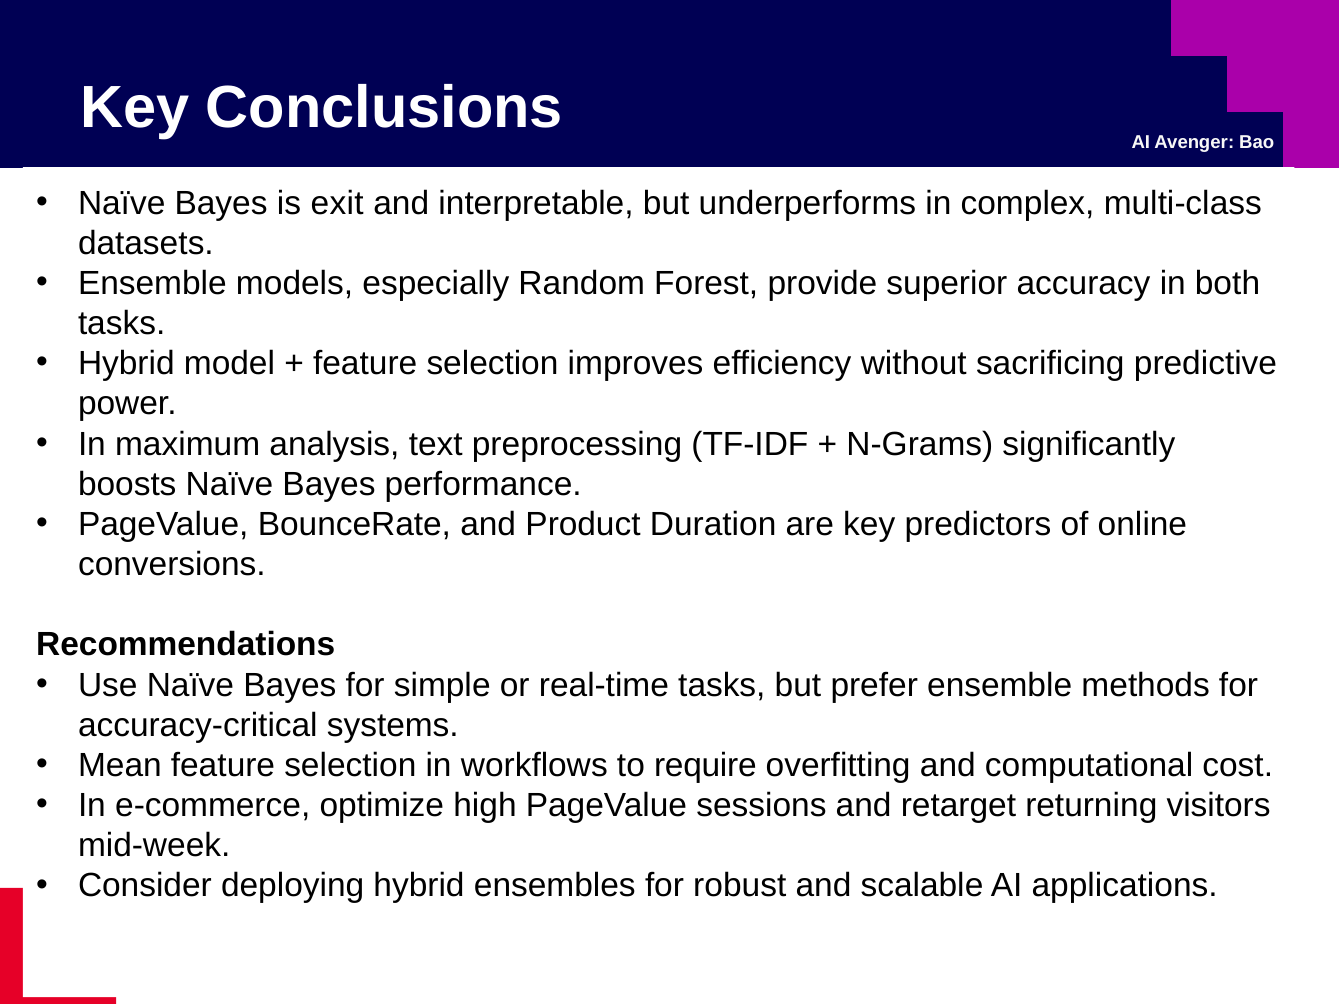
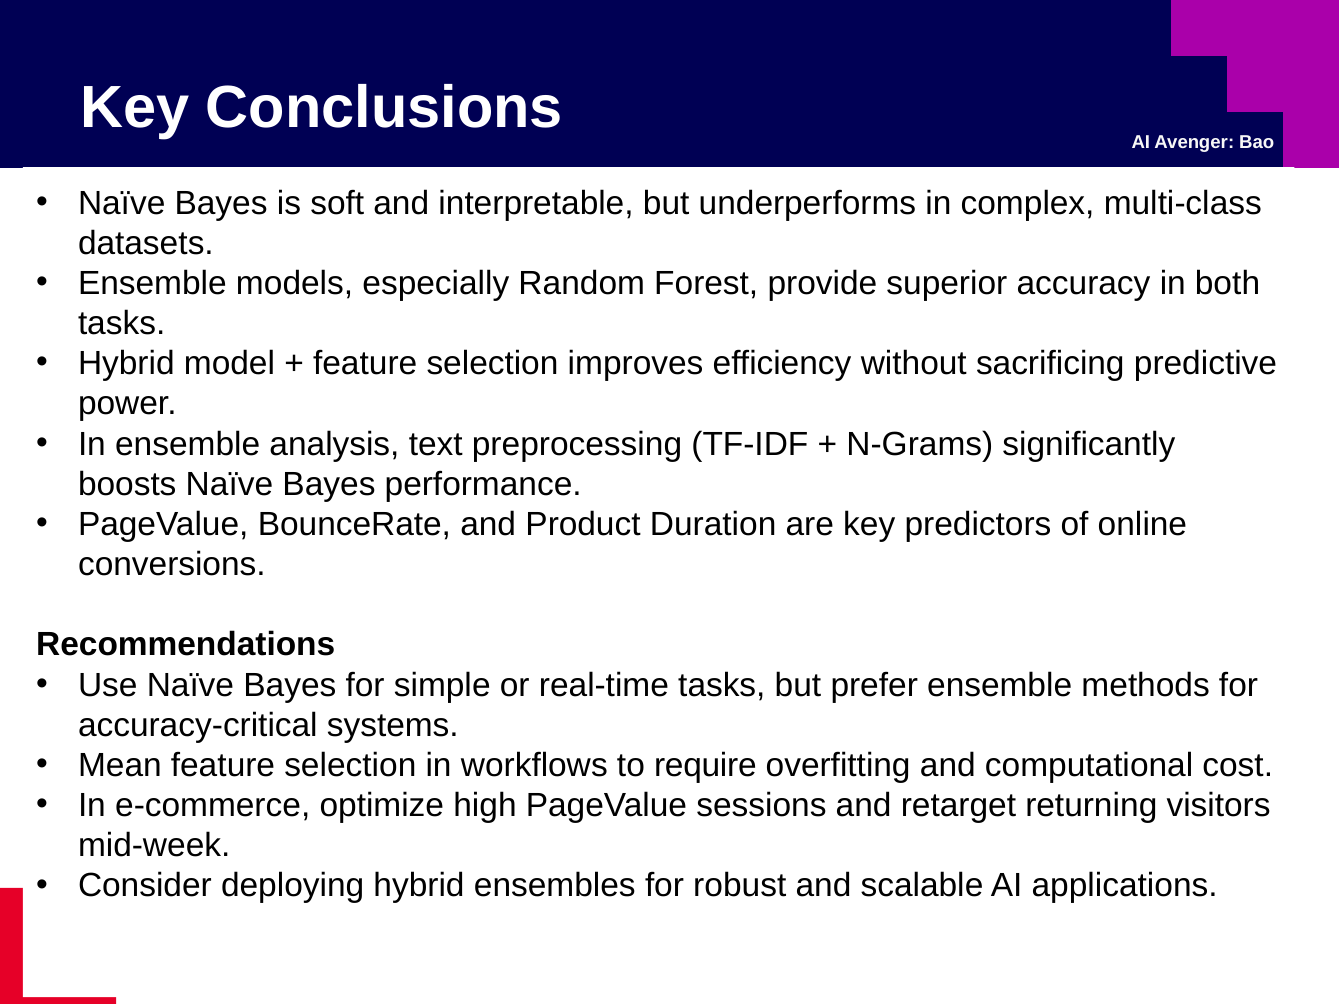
exit: exit -> soft
In maximum: maximum -> ensemble
